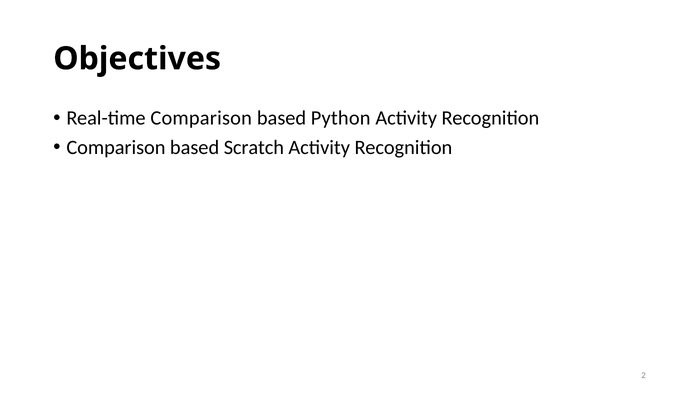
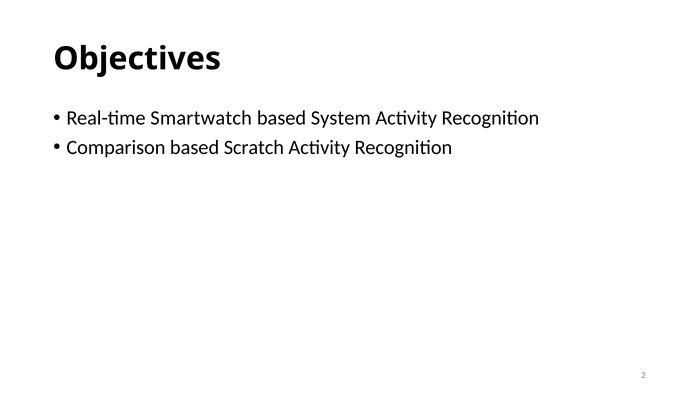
Real-time Comparison: Comparison -> Smartwatch
Python: Python -> System
